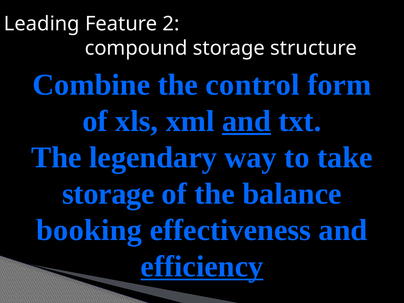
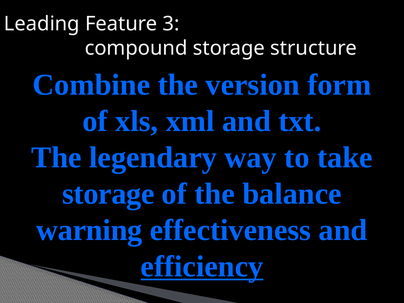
2: 2 -> 3
control: control -> version
and at (246, 121) underline: present -> none
booking: booking -> warning
